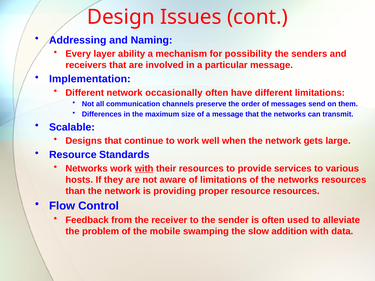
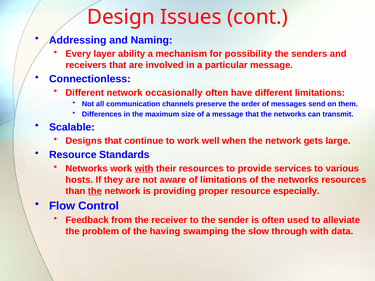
Implementation: Implementation -> Connectionless
the at (95, 191) underline: none -> present
resource resources: resources -> especially
mobile: mobile -> having
addition: addition -> through
